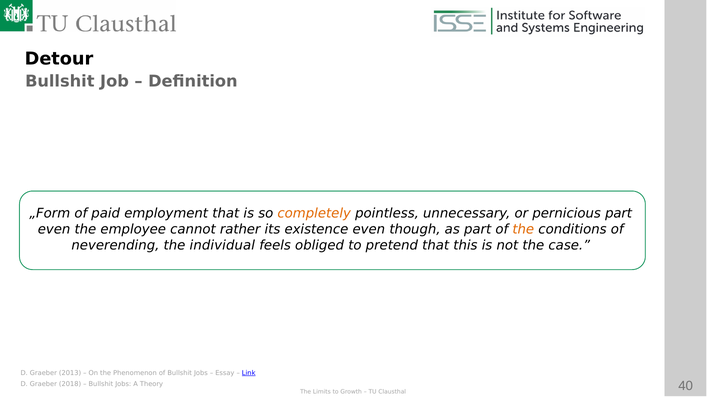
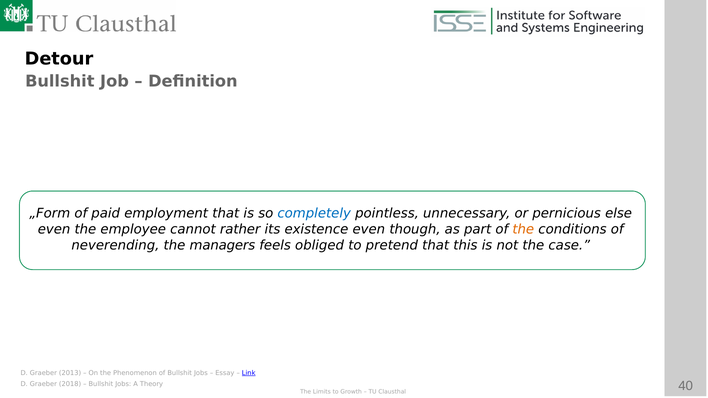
completely colour: orange -> blue
pernicious part: part -> else
individual: individual -> managers
